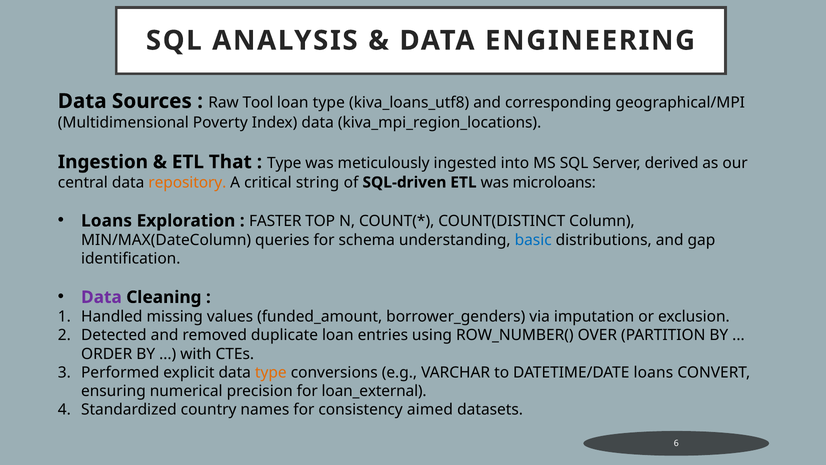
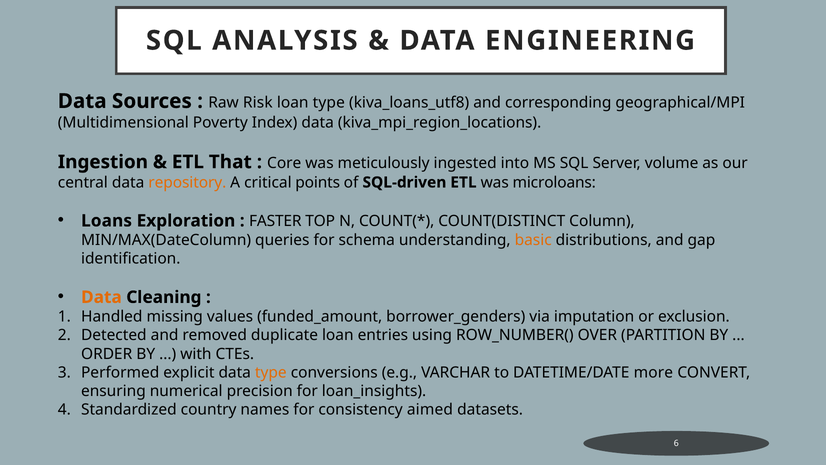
Tool: Tool -> Risk
Type at (284, 163): Type -> Core
derived: derived -> volume
string: string -> points
basic colour: blue -> orange
Data at (101, 297) colour: purple -> orange
DATETIME/DATE loans: loans -> more
loan_external: loan_external -> loan_insights
